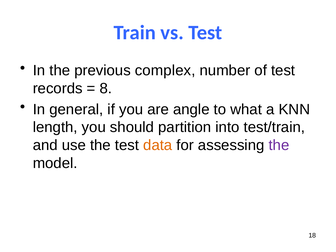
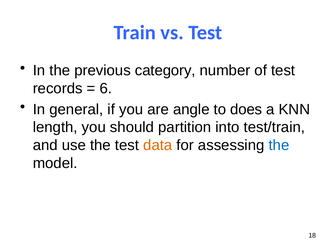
complex: complex -> category
8: 8 -> 6
what: what -> does
the at (279, 145) colour: purple -> blue
